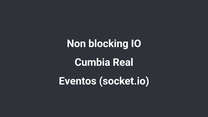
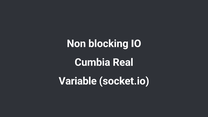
Eventos: Eventos -> Variable
